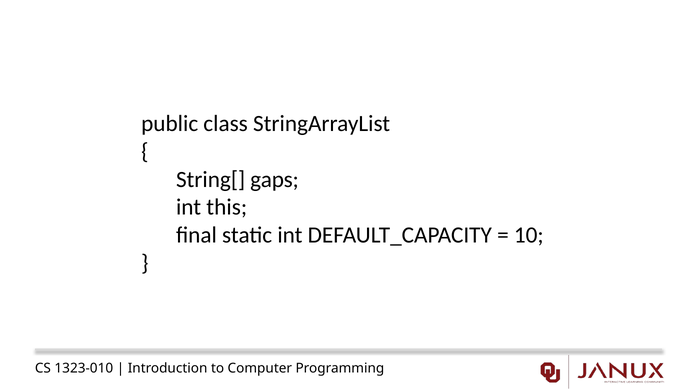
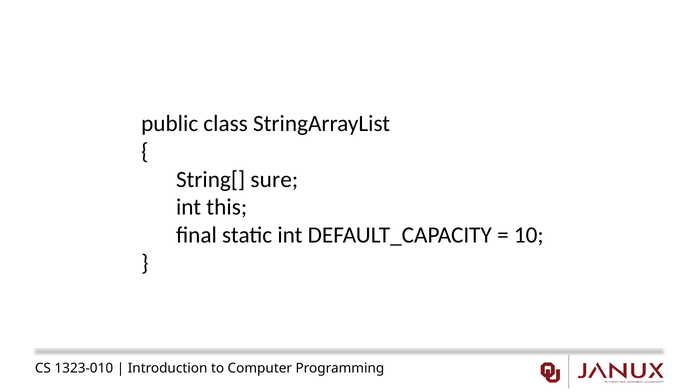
gaps: gaps -> sure
